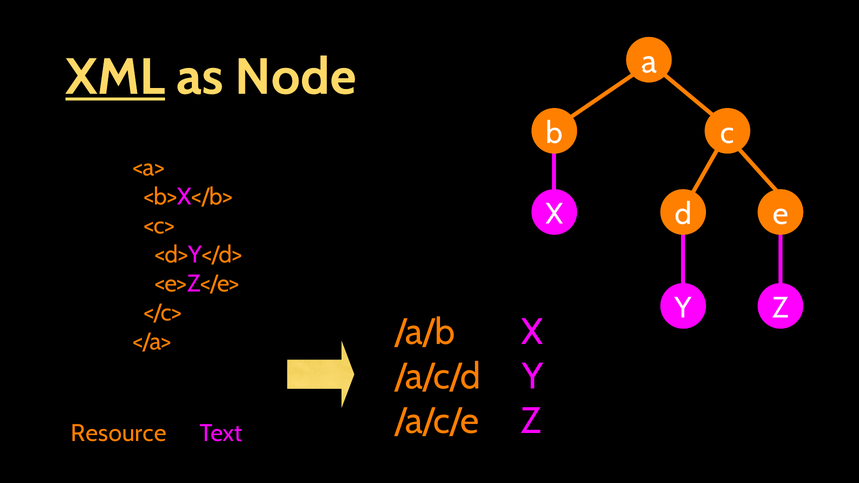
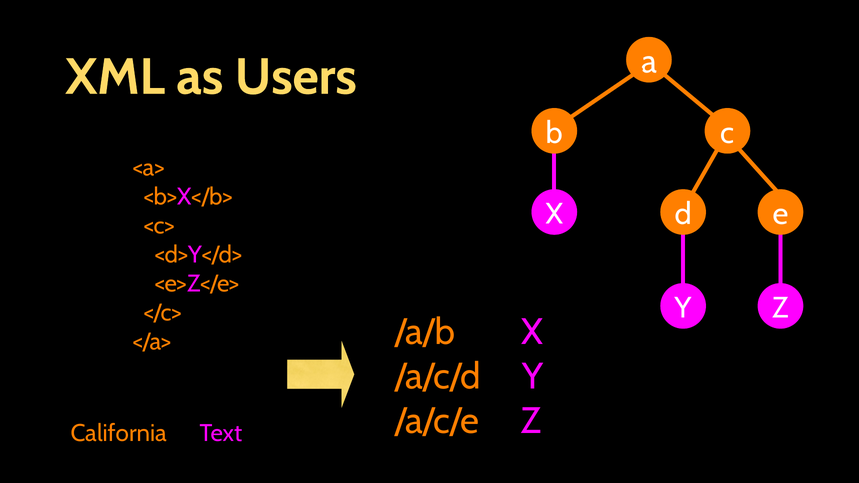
XML underline: present -> none
Node: Node -> Users
Resource: Resource -> California
